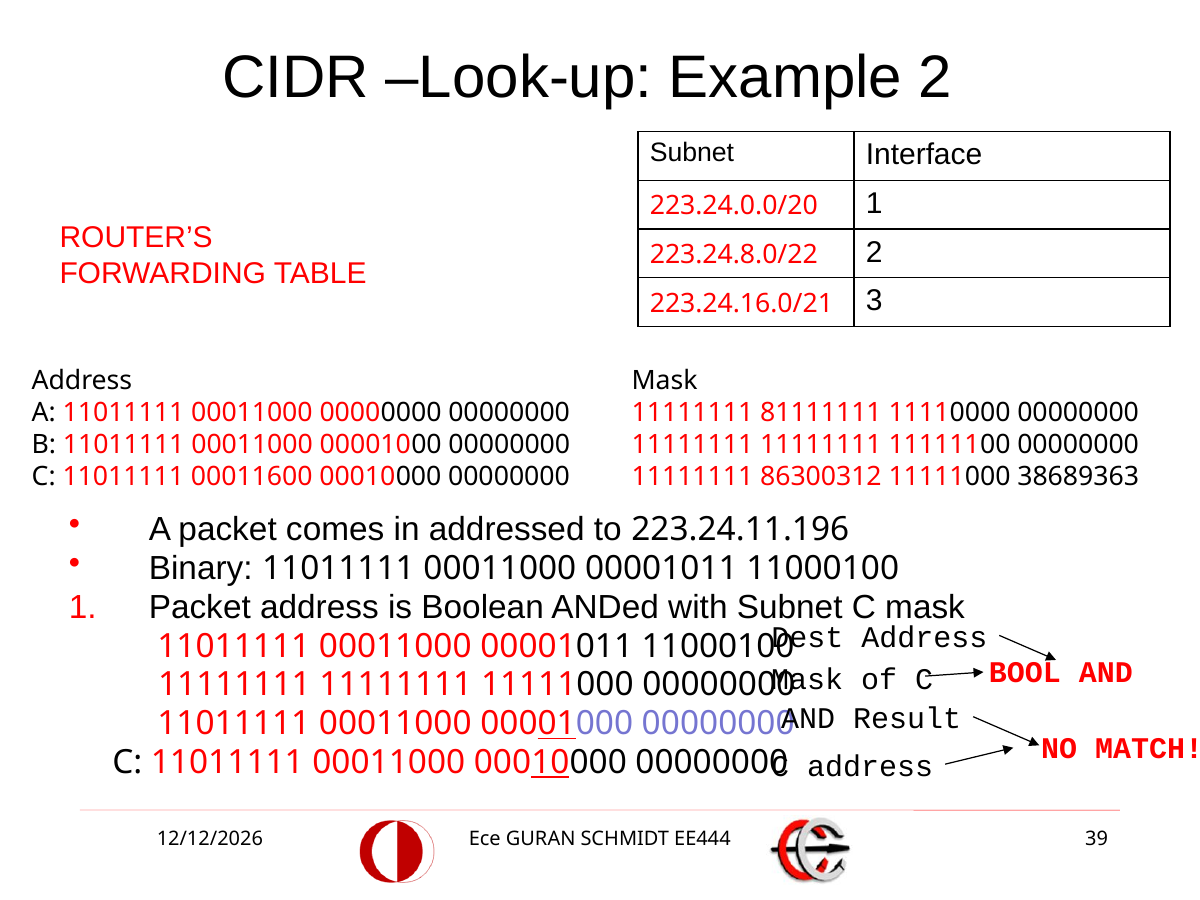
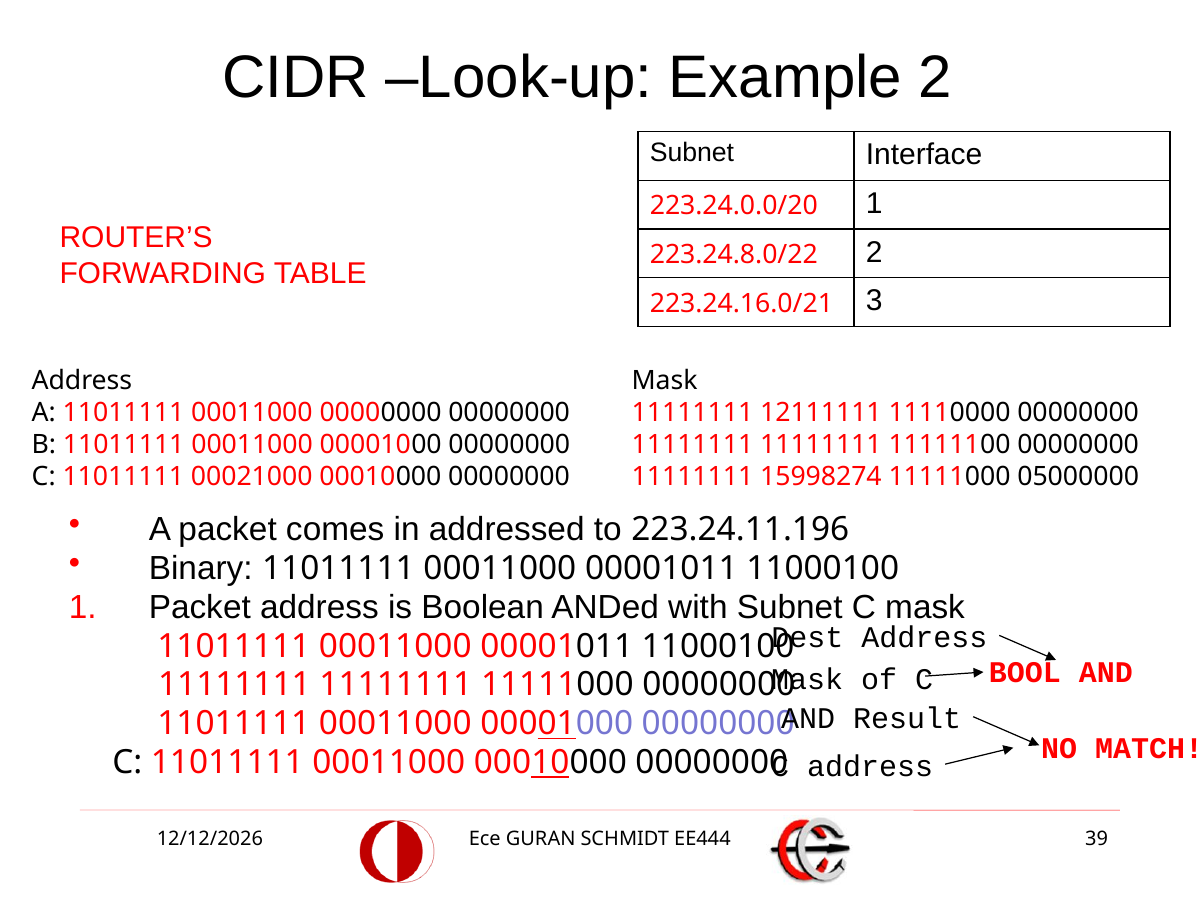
81111111: 81111111 -> 12111111
00011600: 00011600 -> 00021000
86300312: 86300312 -> 15998274
38689363: 38689363 -> 05000000
